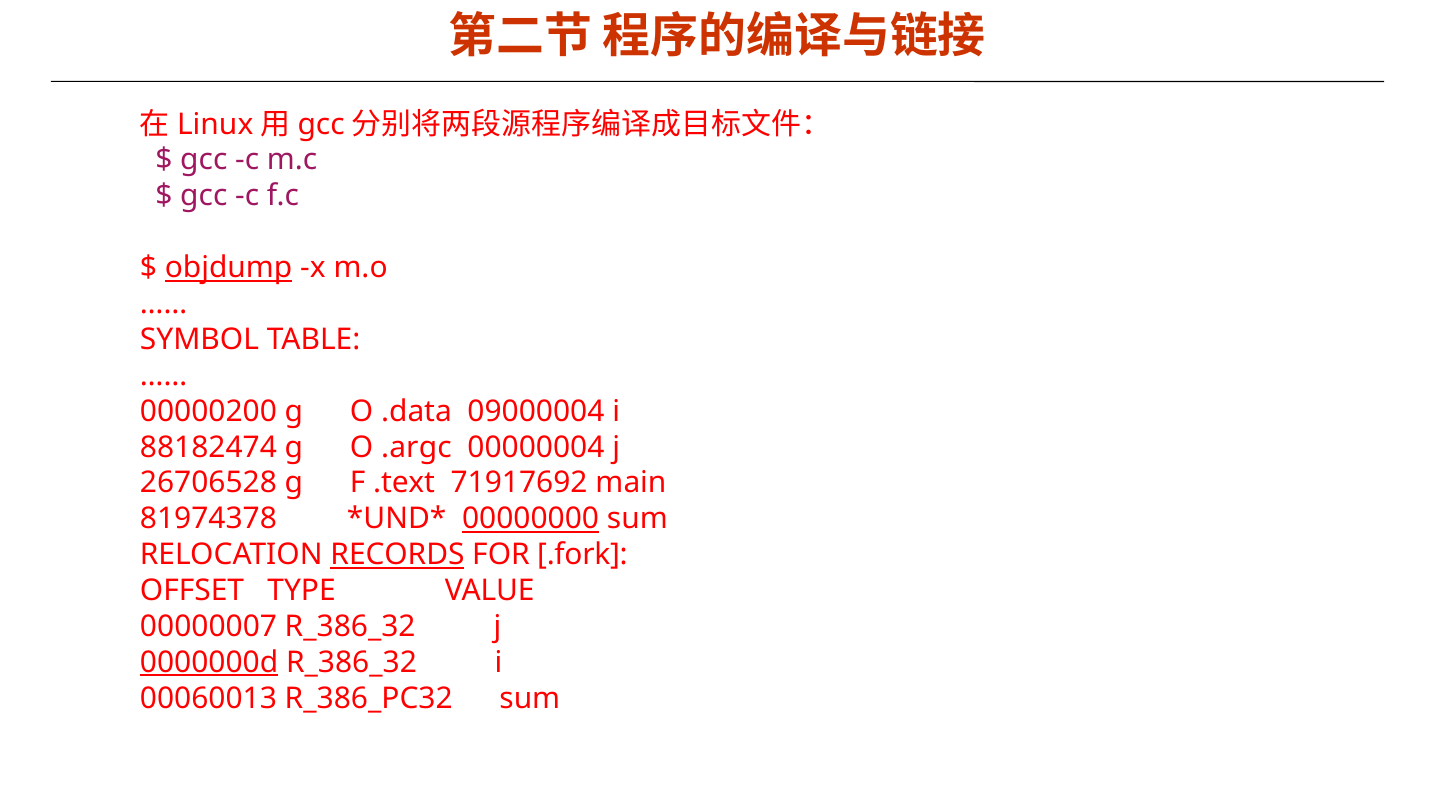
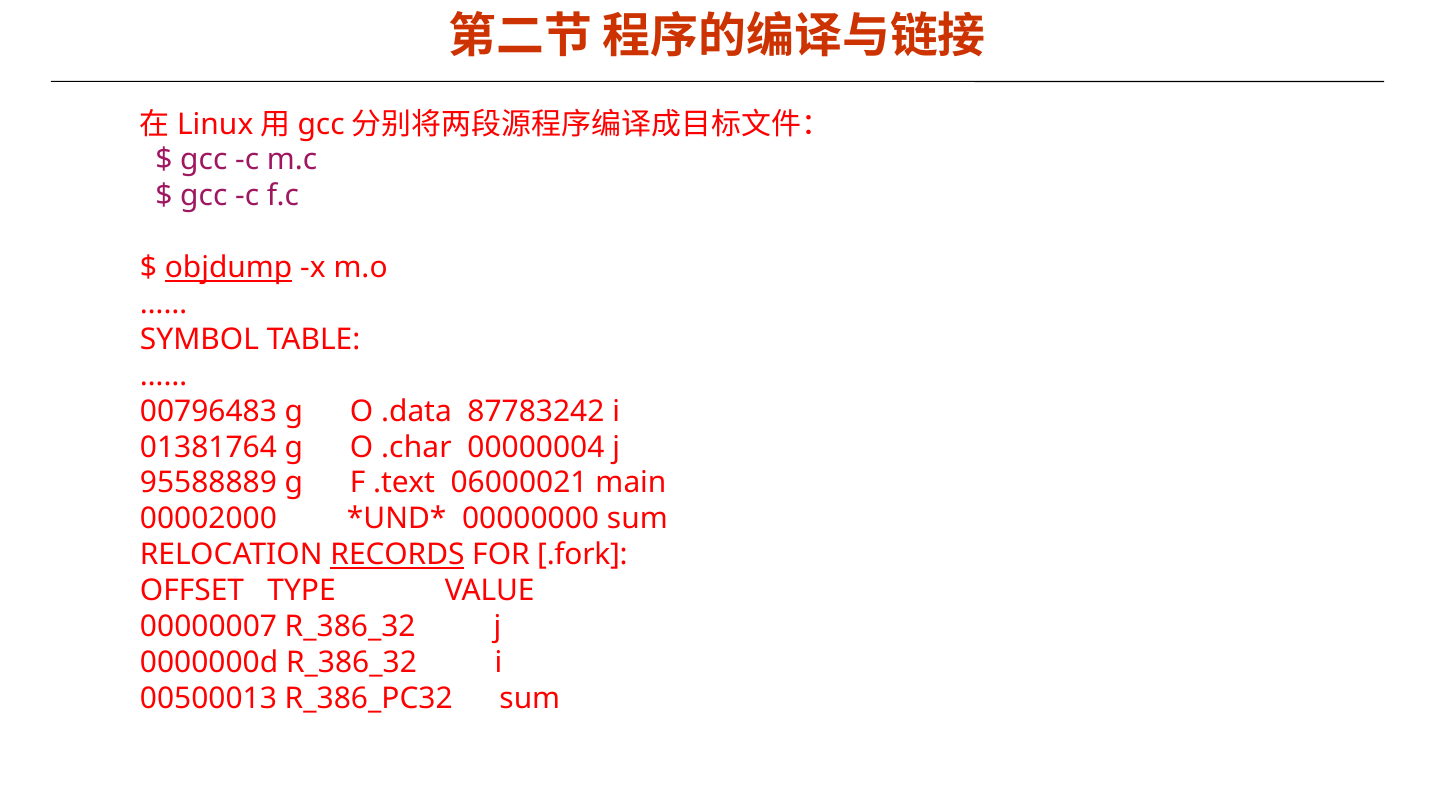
00000200: 00000200 -> 00796483
09000004: 09000004 -> 87783242
88182474: 88182474 -> 01381764
.argc: .argc -> .char
26706528: 26706528 -> 95588889
71917692: 71917692 -> 06000021
81974378: 81974378 -> 00002000
00000000 underline: present -> none
0000000d underline: present -> none
00060013: 00060013 -> 00500013
